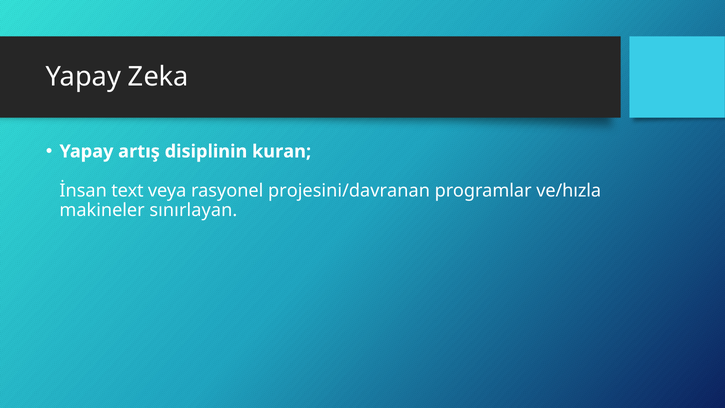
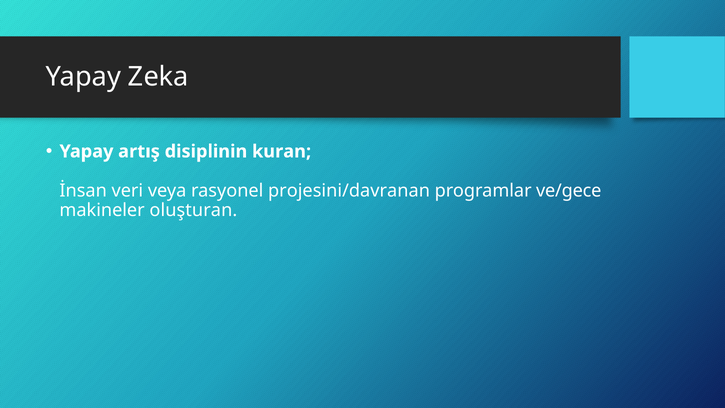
text: text -> veri
ve/hızla: ve/hızla -> ve/gece
sınırlayan: sınırlayan -> oluşturan
